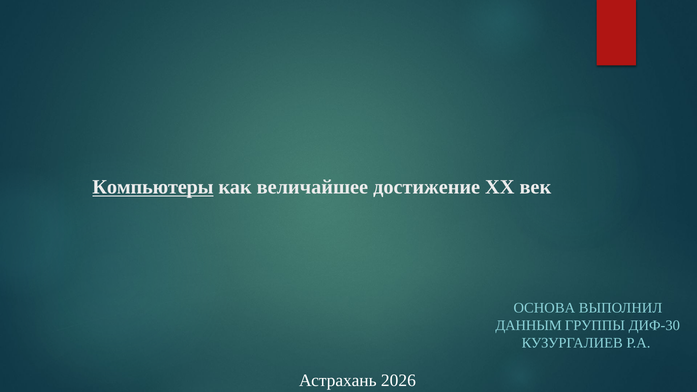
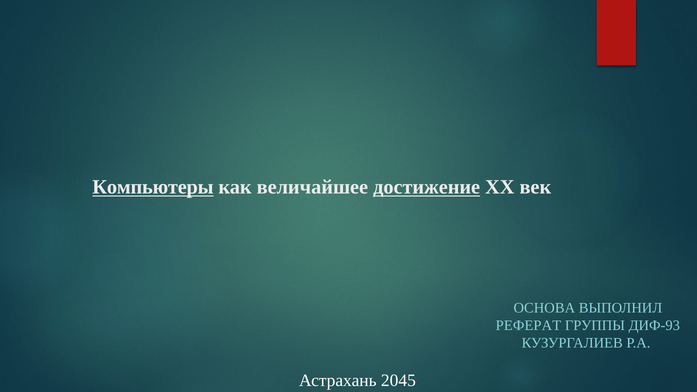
достижение underline: none -> present
ДАННЫМ: ДАННЫМ -> РЕФЕРАТ
ДИФ-30: ДИФ-30 -> ДИФ-93
2026: 2026 -> 2045
